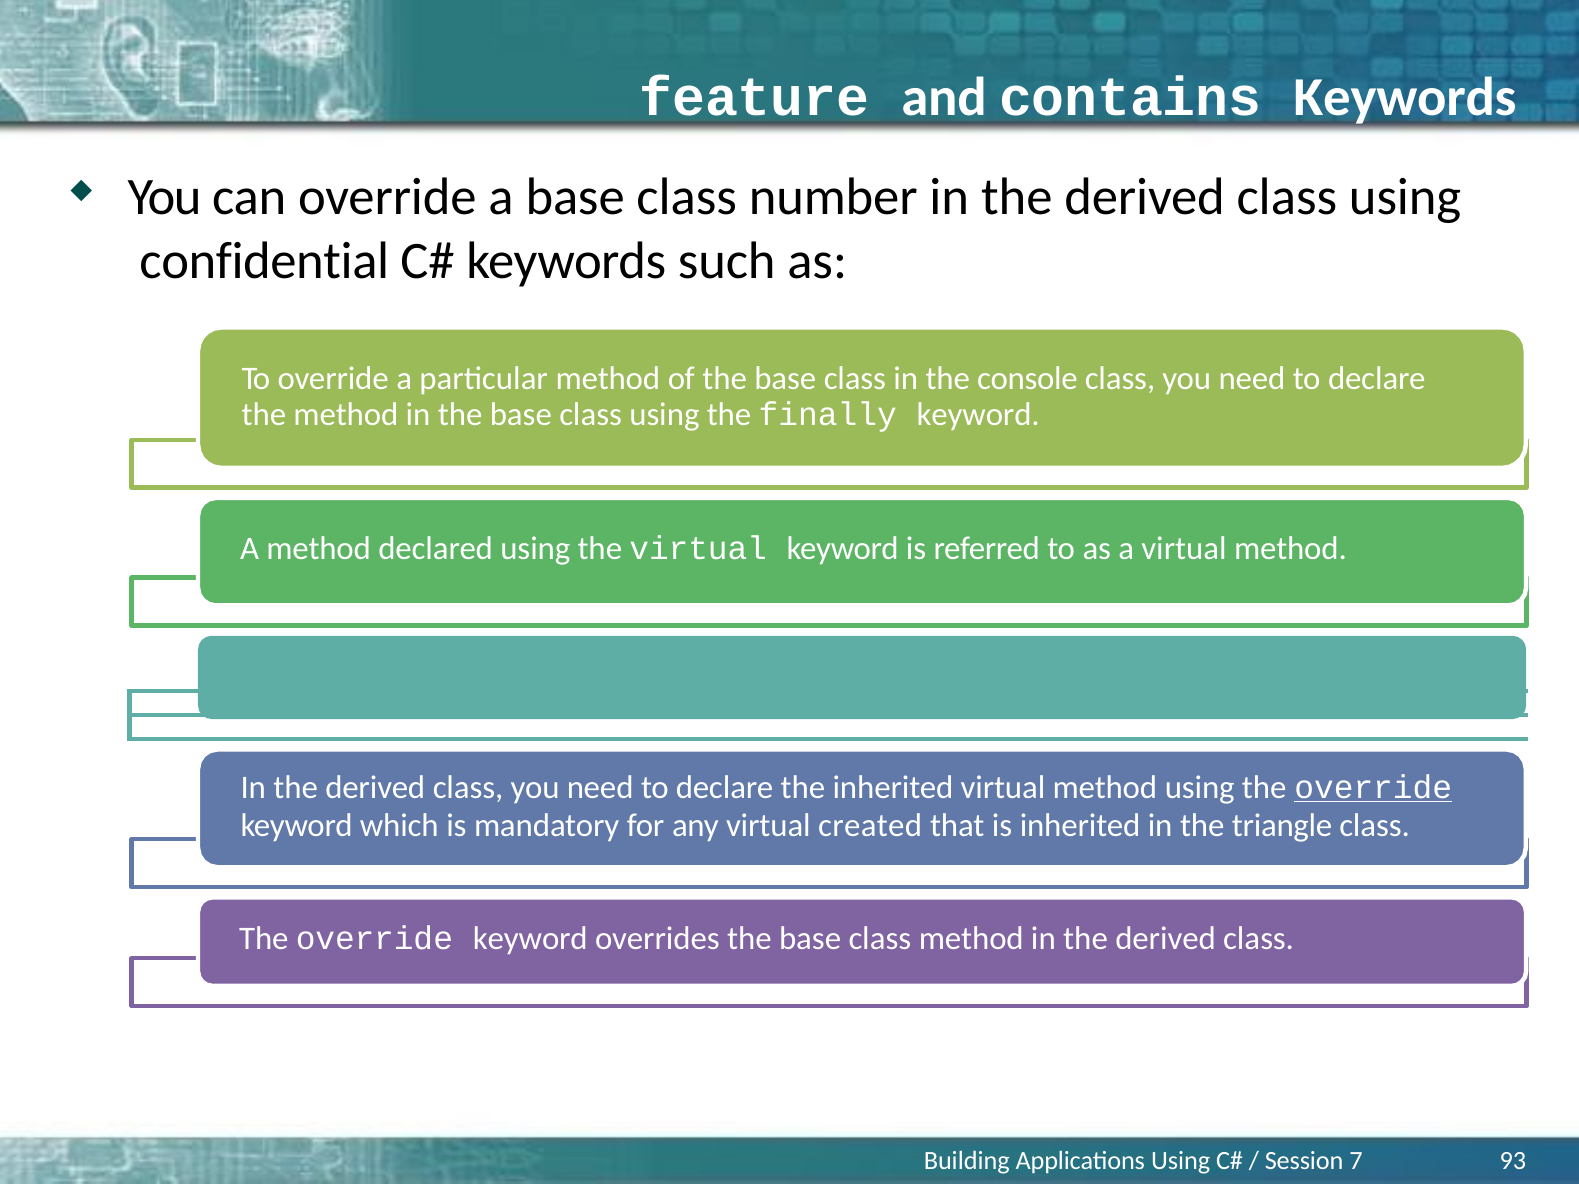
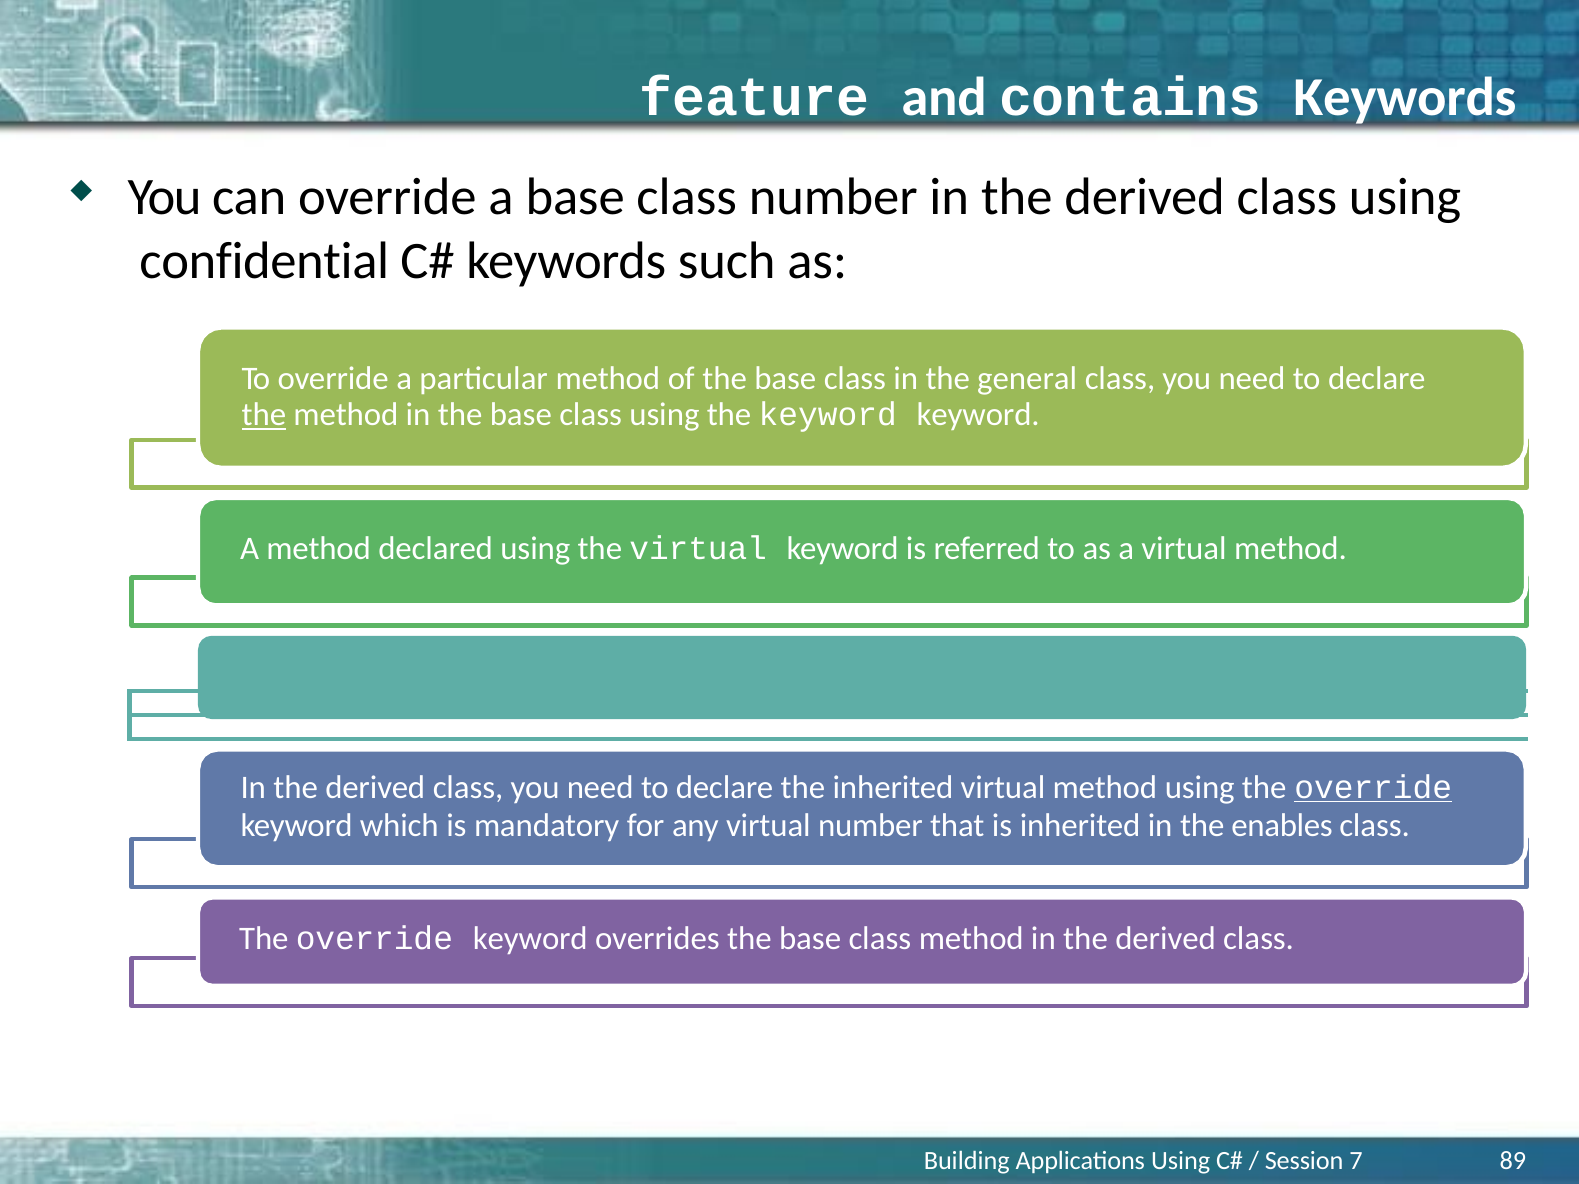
console: console -> general
the at (264, 415) underline: none -> present
the finally: finally -> keyword
virtual created: created -> number
triangle: triangle -> enables
93: 93 -> 89
